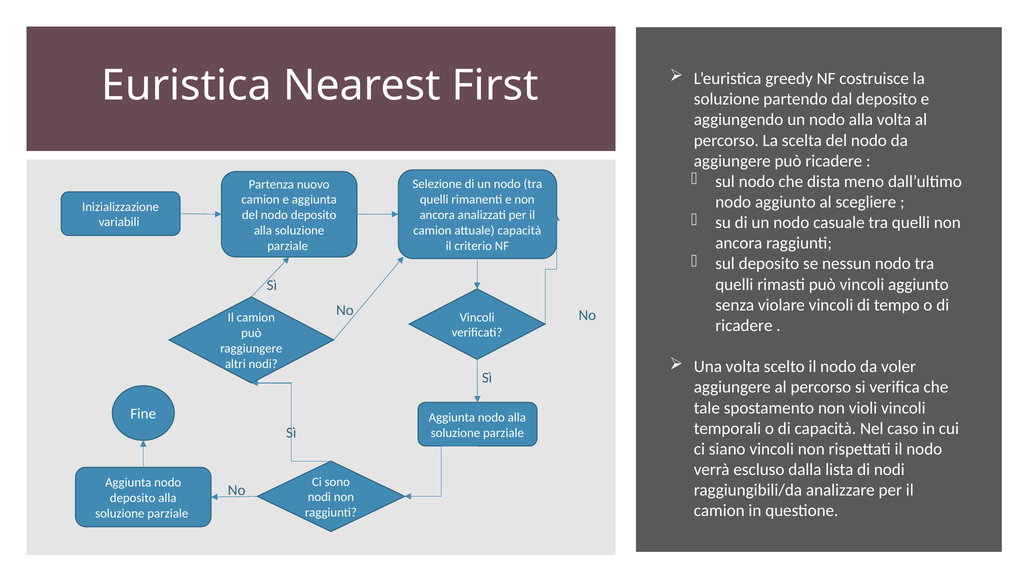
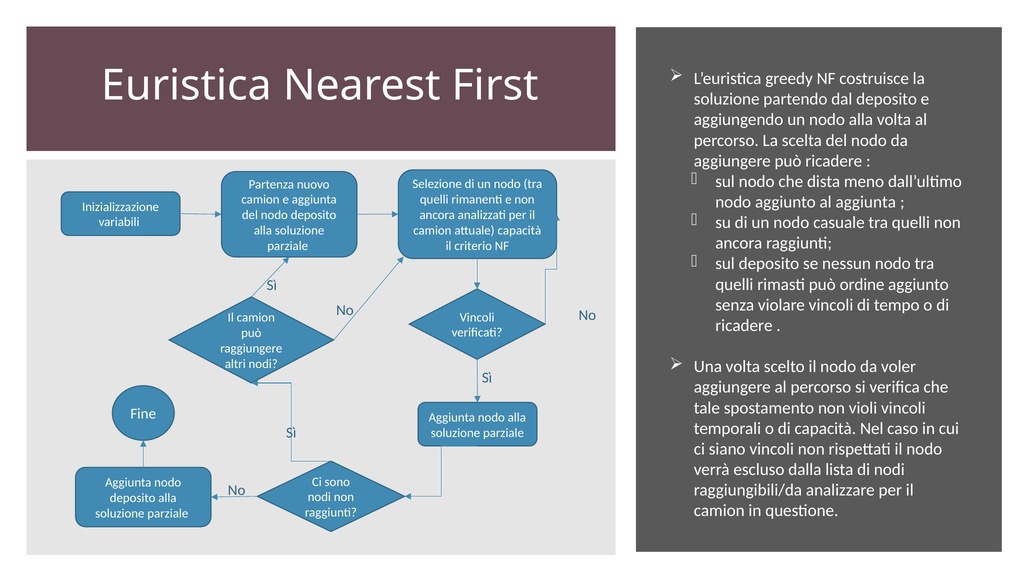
al scegliere: scegliere -> aggiunta
può vincoli: vincoli -> ordine
